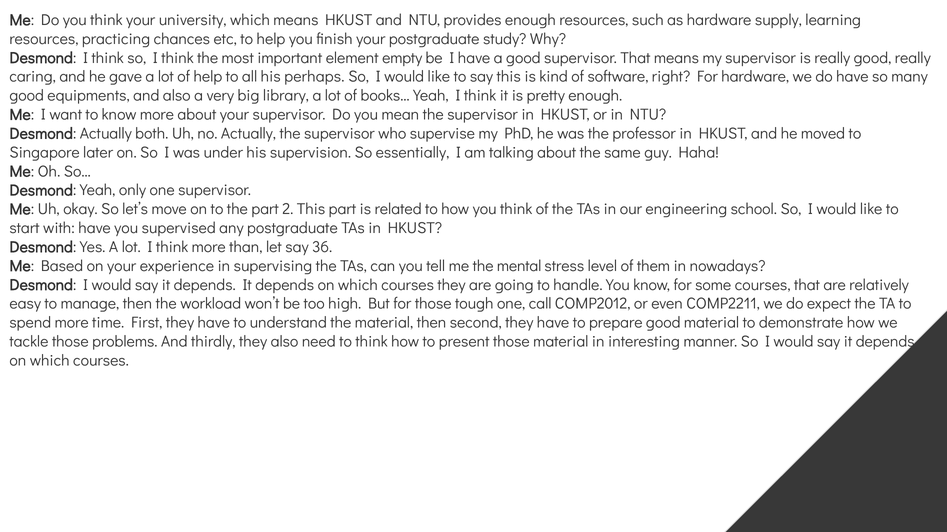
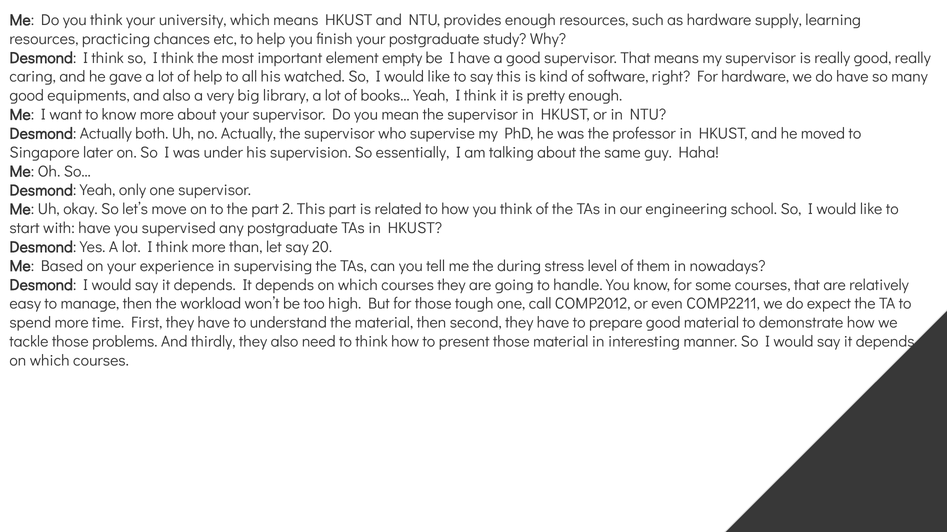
perhaps: perhaps -> watched
36: 36 -> 20
mental: mental -> during
